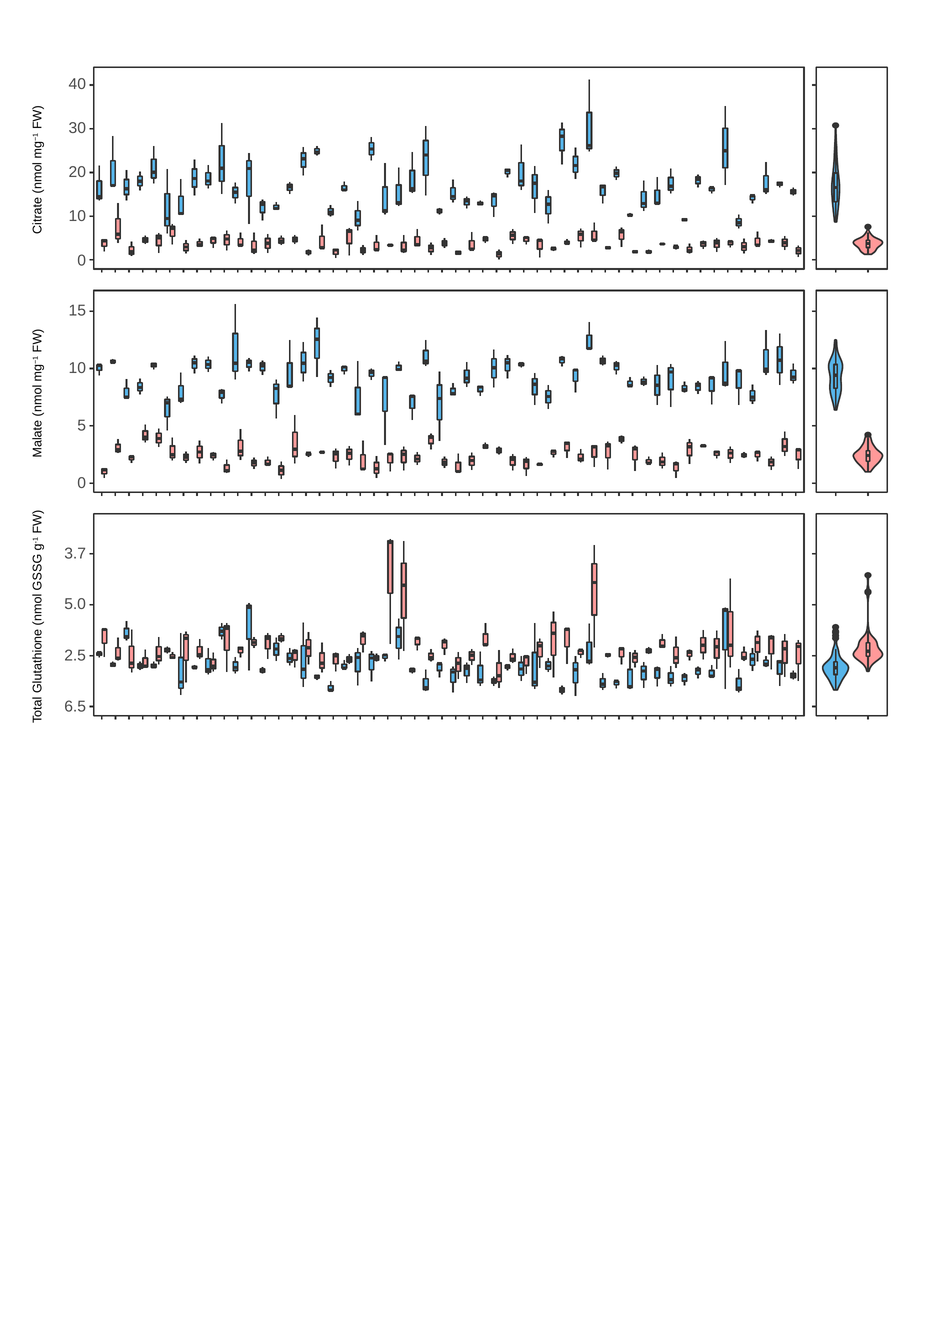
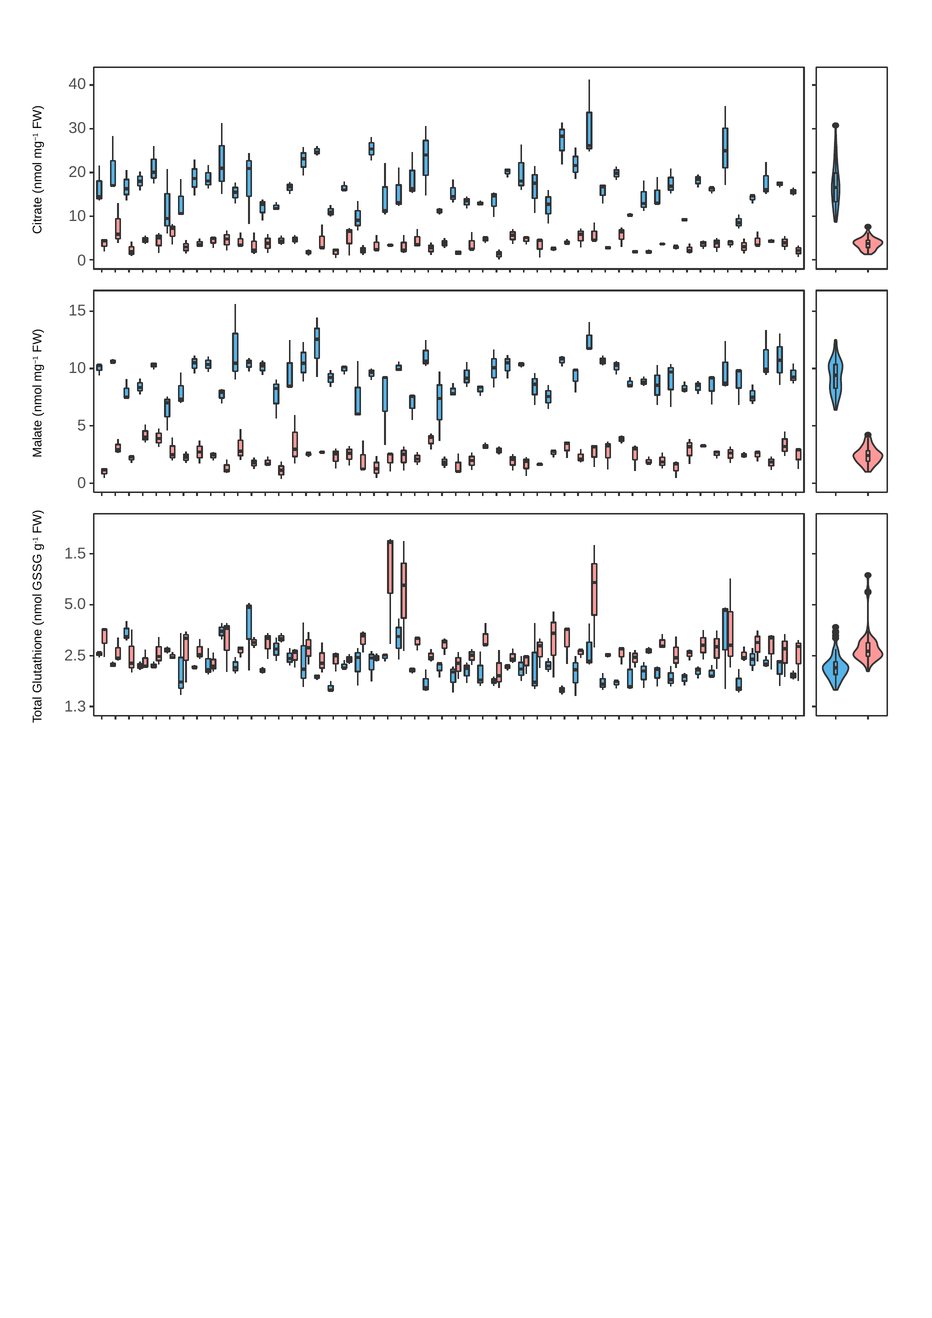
3.7: 3.7 -> 1.5
6.5: 6.5 -> 1.3
